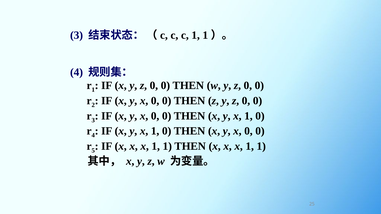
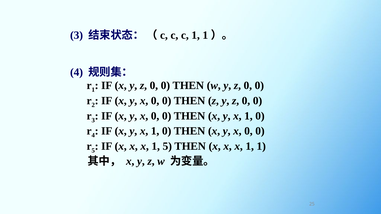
1 at (167, 146): 1 -> 5
